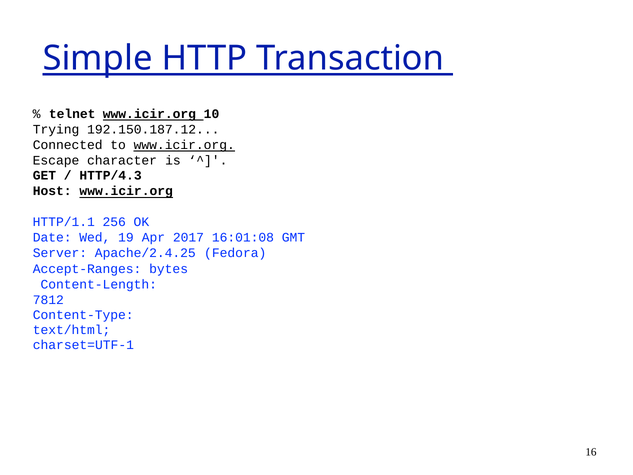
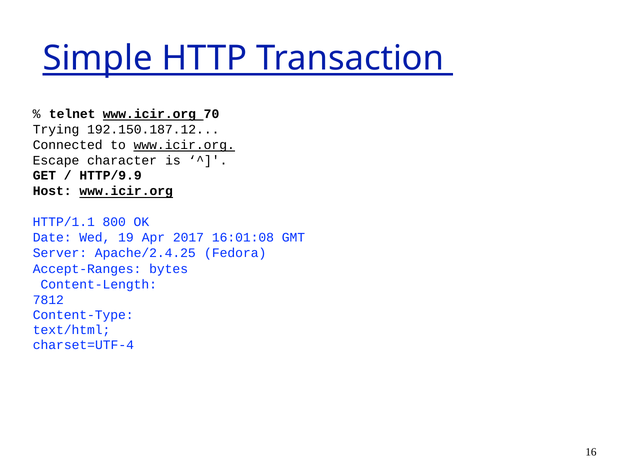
10: 10 -> 70
HTTP/4.3: HTTP/4.3 -> HTTP/9.9
256: 256 -> 800
charset=UTF-1: charset=UTF-1 -> charset=UTF-4
